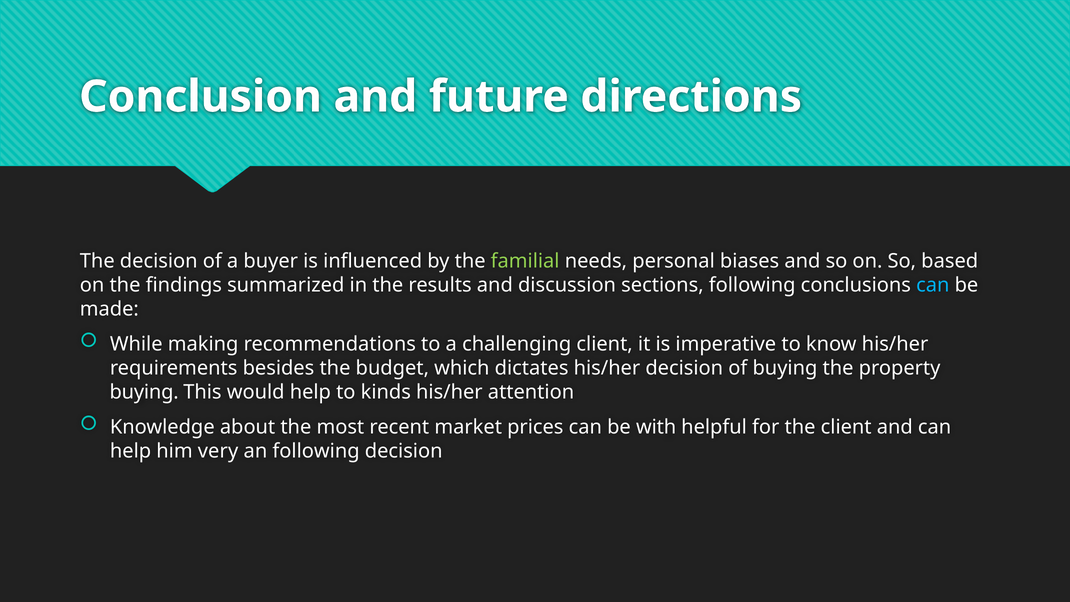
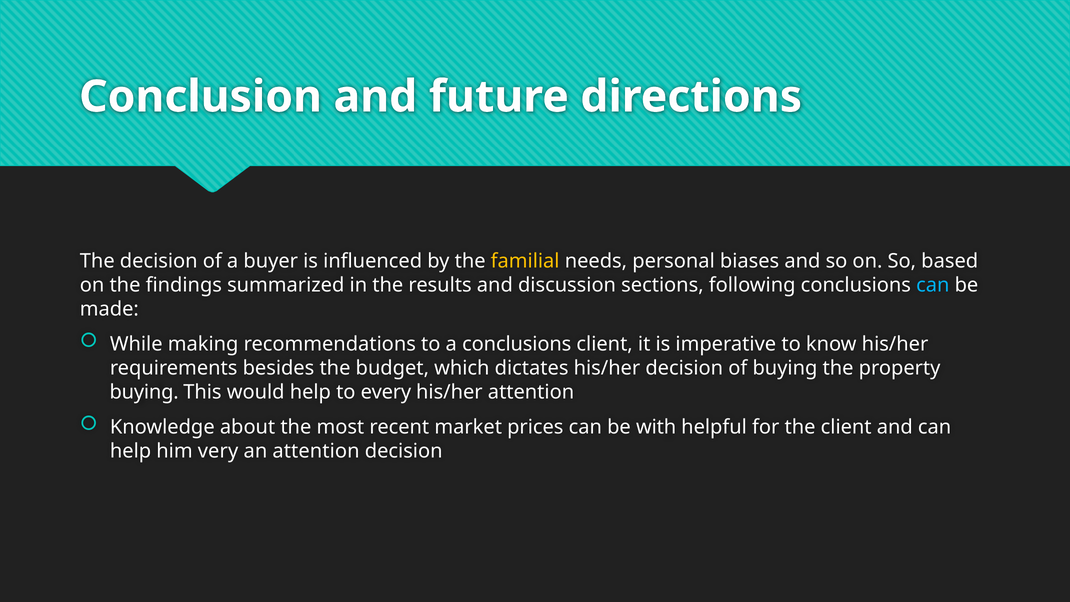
familial colour: light green -> yellow
a challenging: challenging -> conclusions
kinds: kinds -> every
an following: following -> attention
